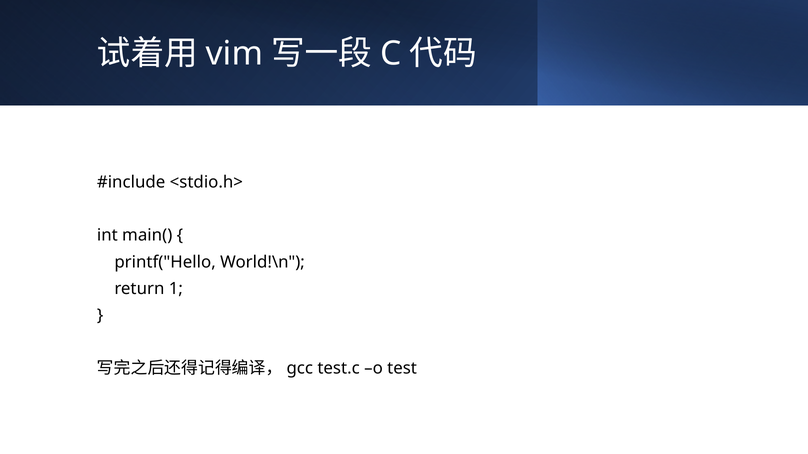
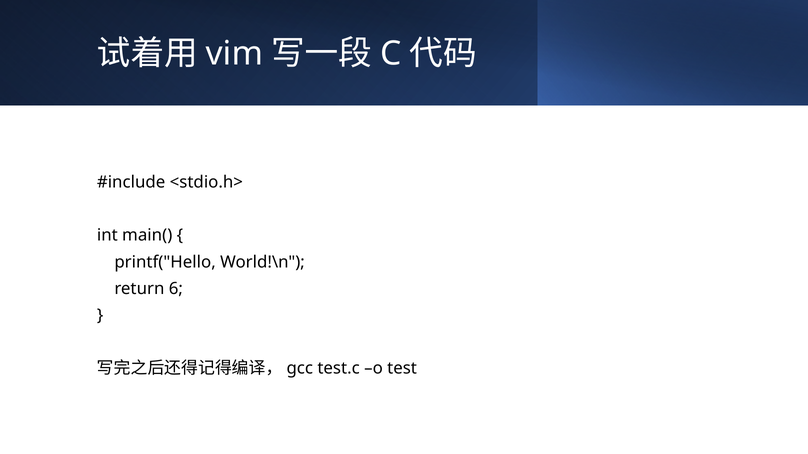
1: 1 -> 6
